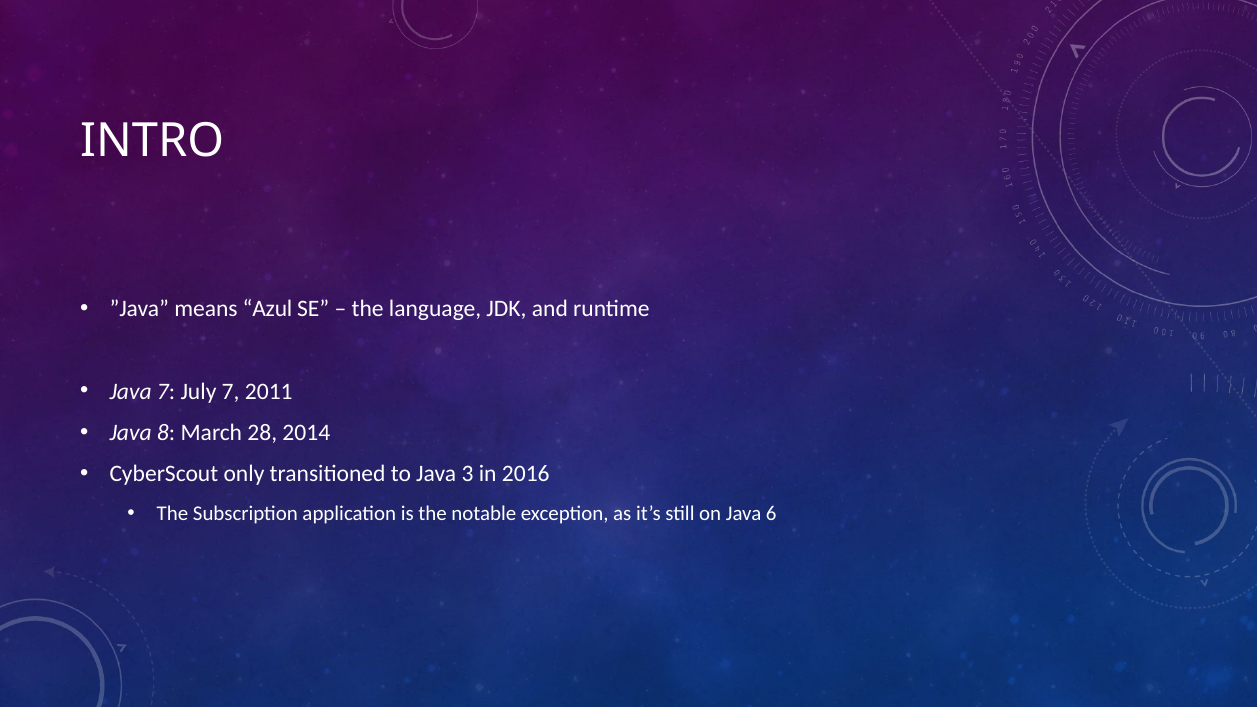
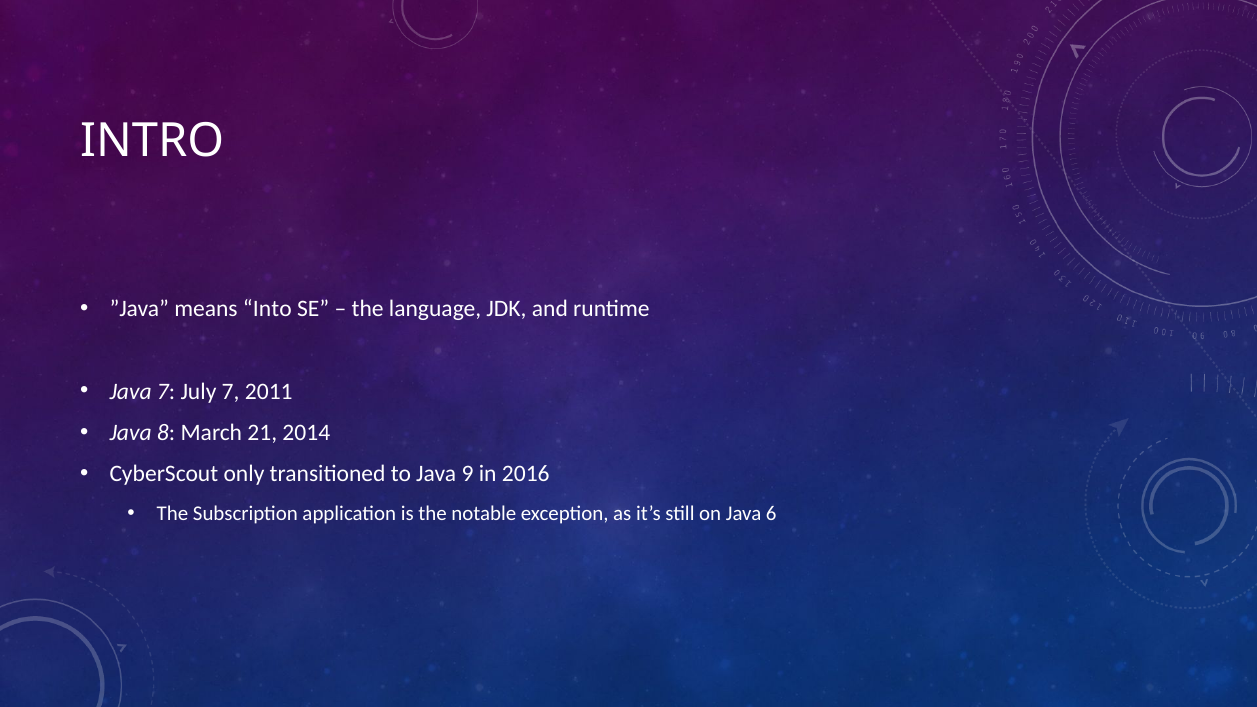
Azul: Azul -> Into
28: 28 -> 21
3: 3 -> 9
